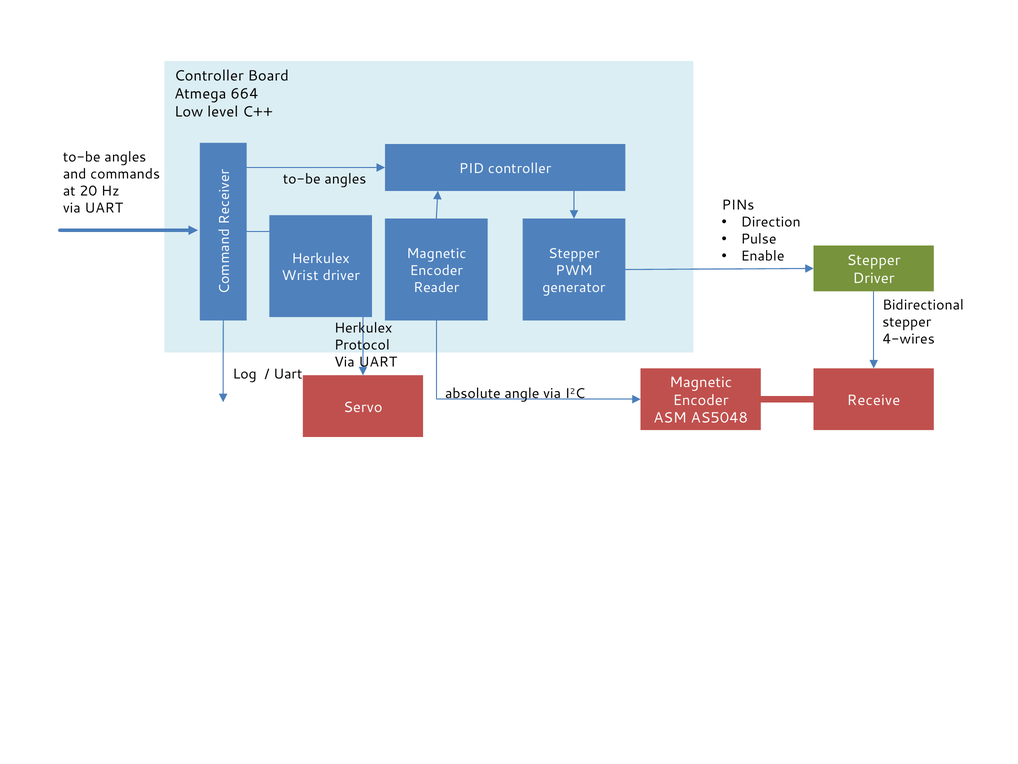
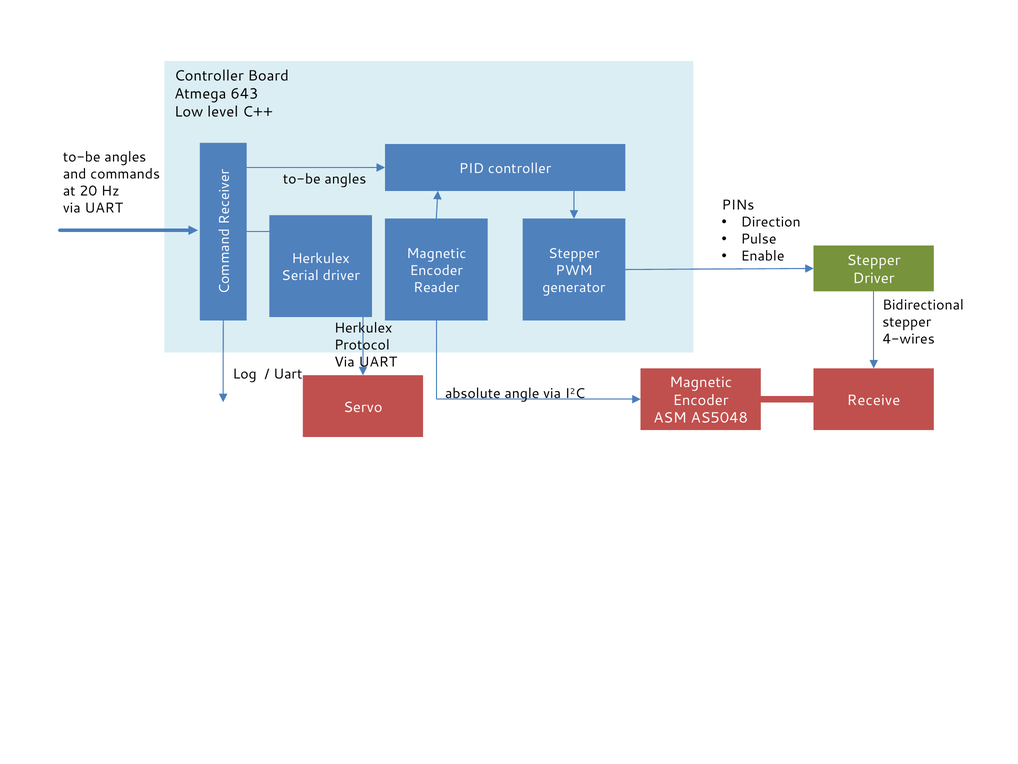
664: 664 -> 643
Wrist: Wrist -> Serial
